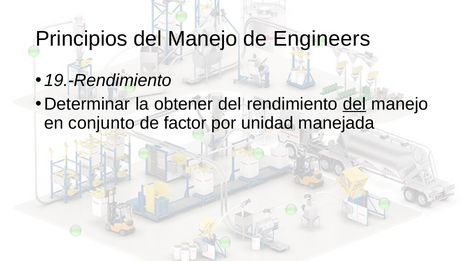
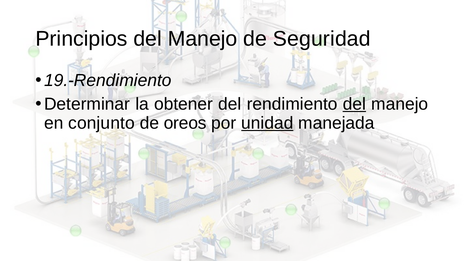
Engineers: Engineers -> Seguridad
factor: factor -> oreos
unidad underline: none -> present
